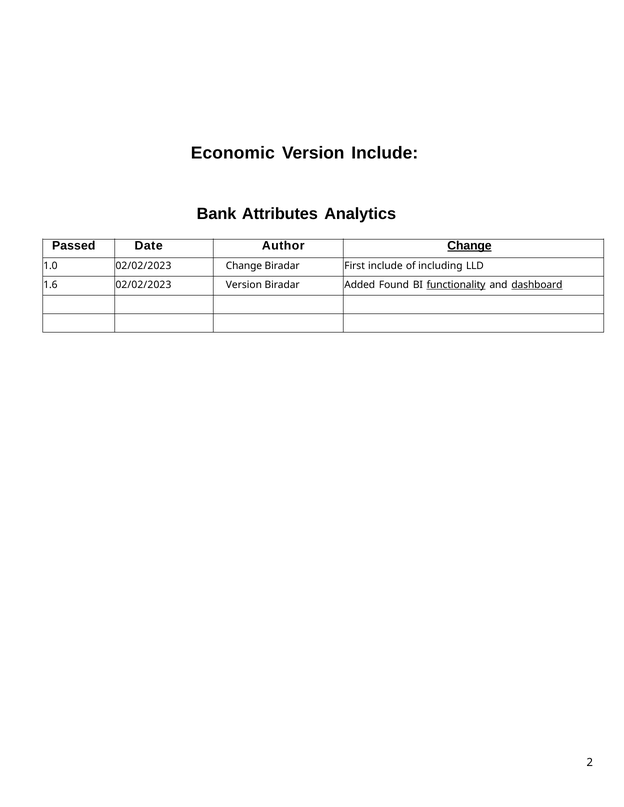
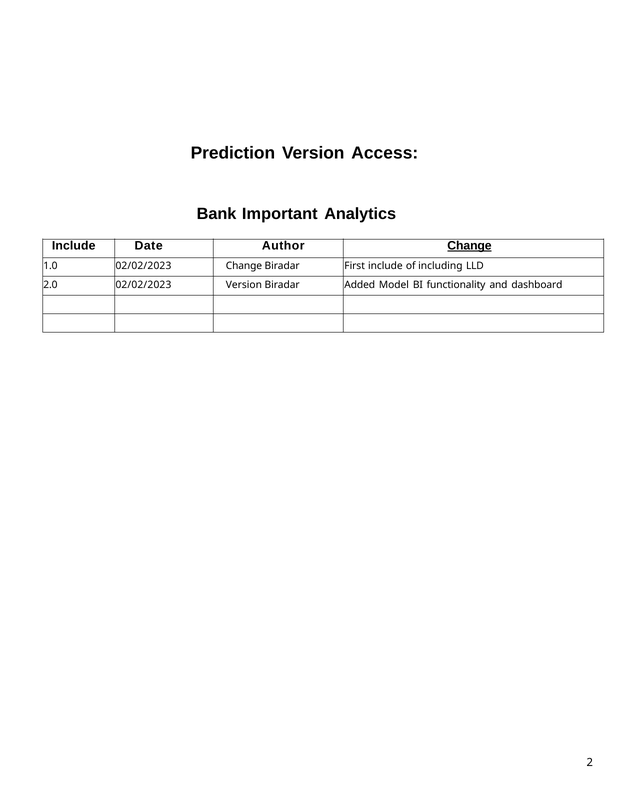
Economic: Economic -> Prediction
Version Include: Include -> Access
Attributes: Attributes -> Important
Passed at (74, 246): Passed -> Include
1.6: 1.6 -> 2.0
Found: Found -> Model
functionality underline: present -> none
dashboard underline: present -> none
